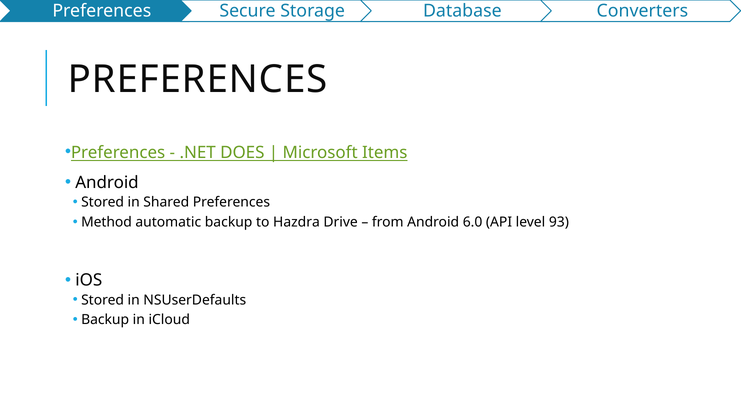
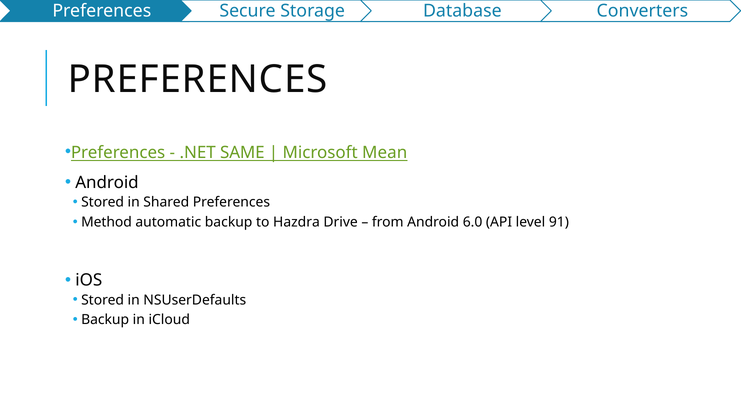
DOES: DOES -> SAME
Items: Items -> Mean
93: 93 -> 91
